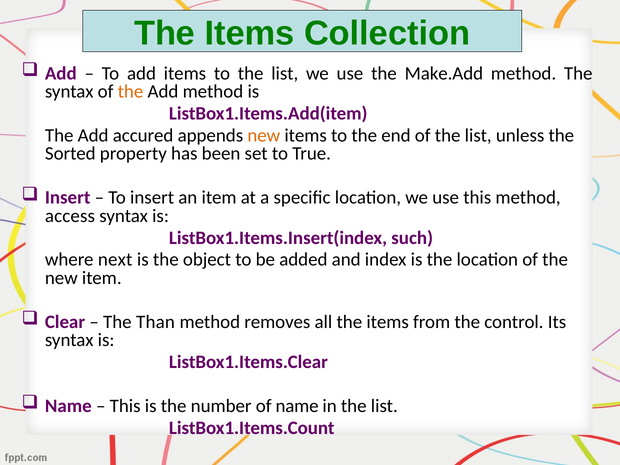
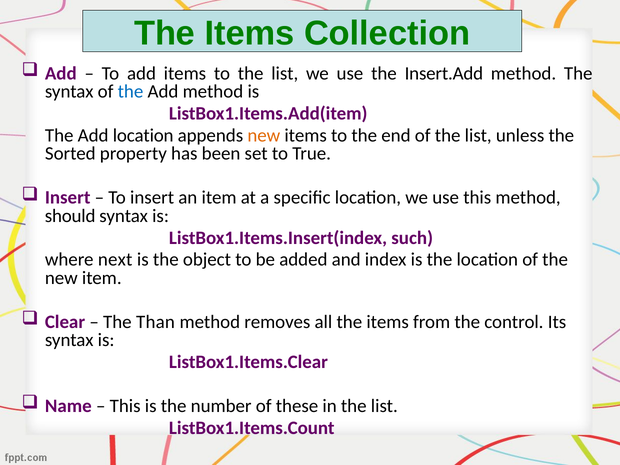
Make.Add: Make.Add -> Insert.Add
the at (130, 92) colour: orange -> blue
Add accured: accured -> location
access: access -> should
of name: name -> these
